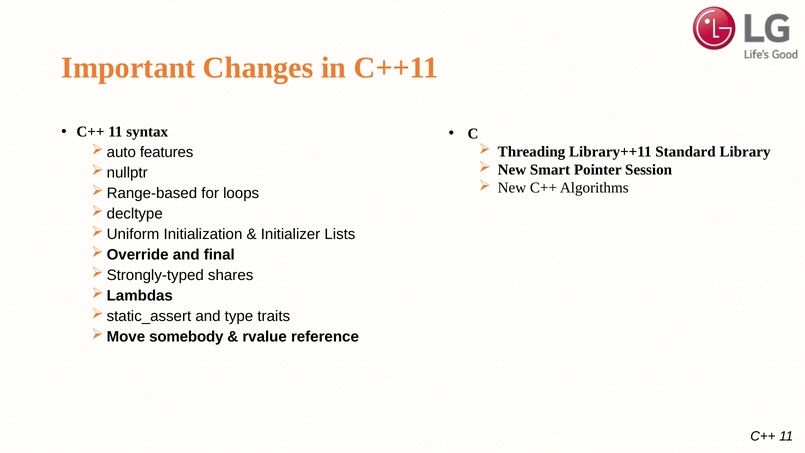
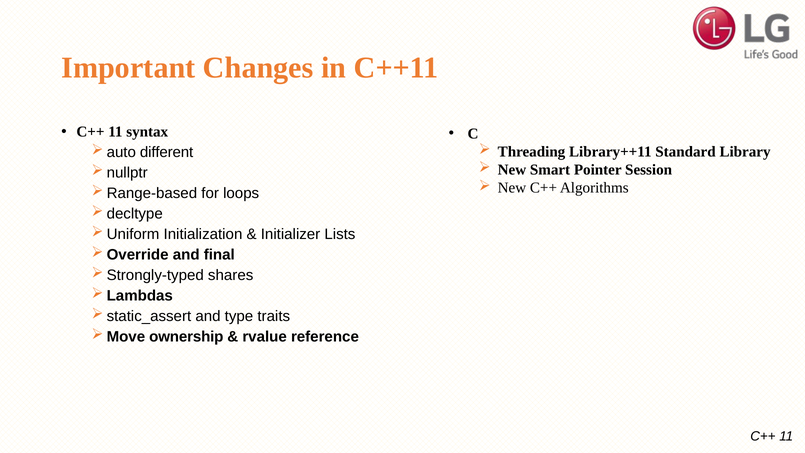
features: features -> different
somebody: somebody -> ownership
